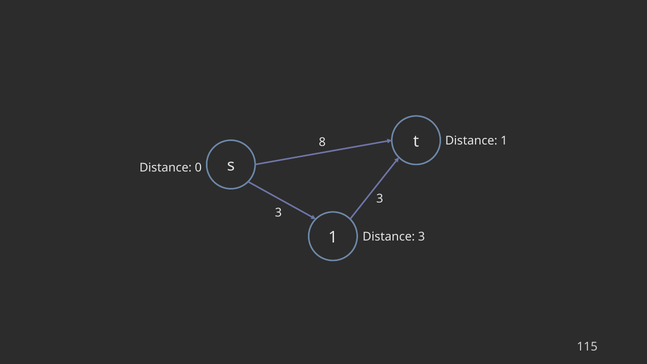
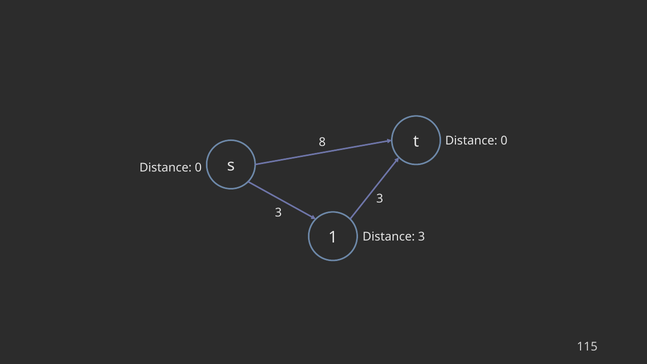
t Distance 1: 1 -> 0
